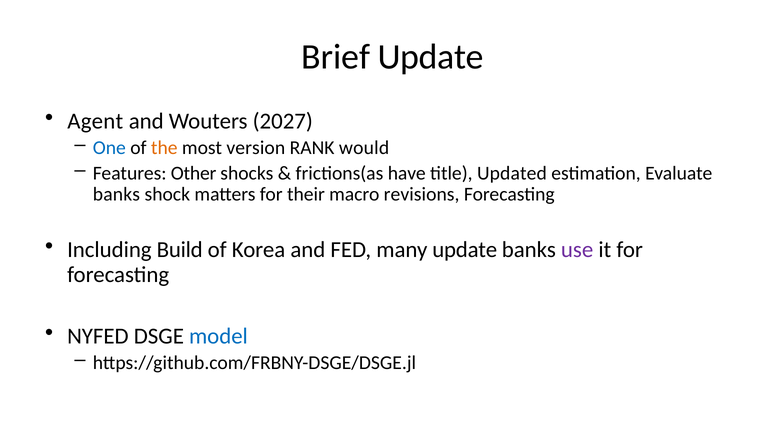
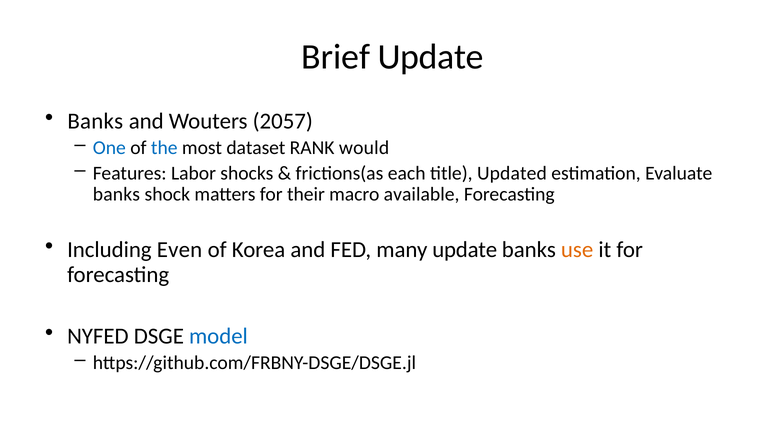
Agent at (95, 121): Agent -> Banks
2027: 2027 -> 2057
the colour: orange -> blue
version: version -> dataset
Other: Other -> Labor
have: have -> each
revisions: revisions -> available
Build: Build -> Even
use colour: purple -> orange
